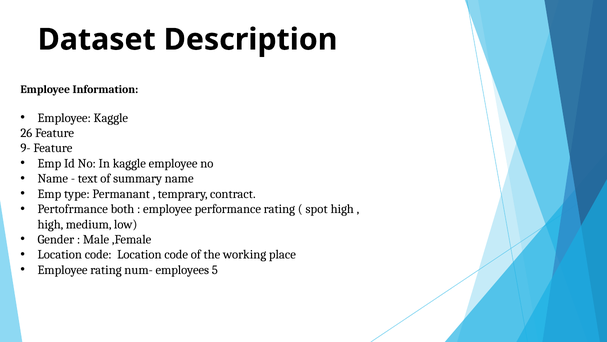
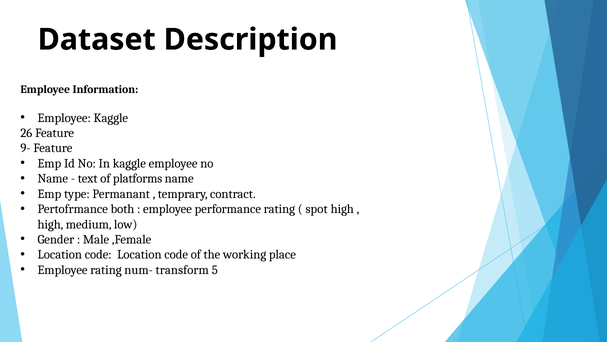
summary: summary -> platforms
employees: employees -> transform
